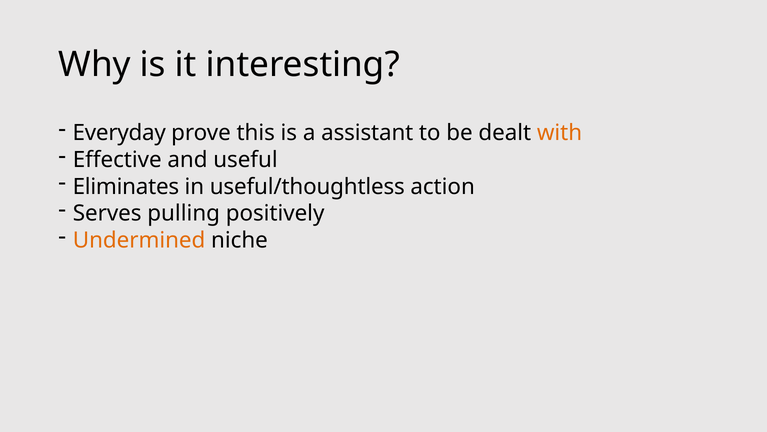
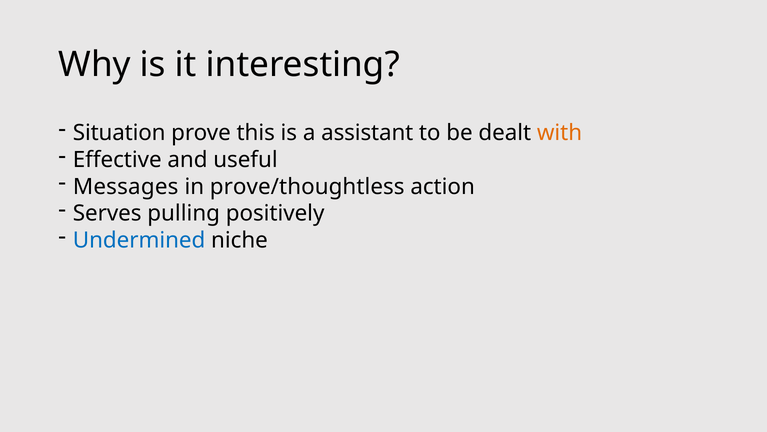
Everyday: Everyday -> Situation
Eliminates: Eliminates -> Messages
useful/thoughtless: useful/thoughtless -> prove/thoughtless
Undermined colour: orange -> blue
